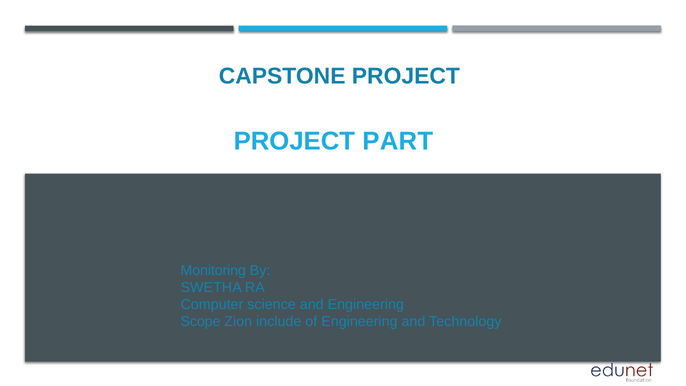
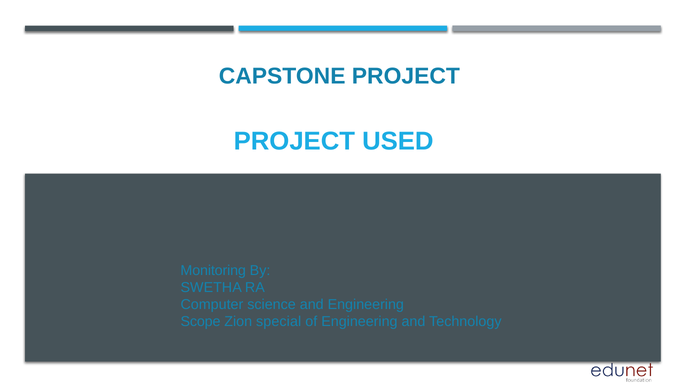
PART: PART -> USED
include: include -> special
